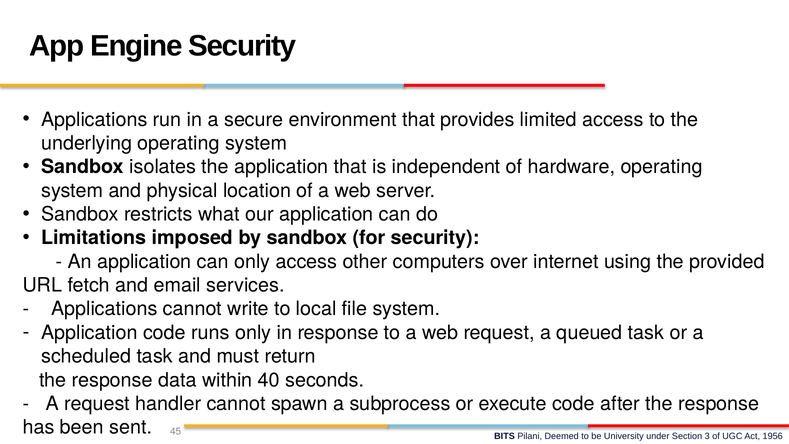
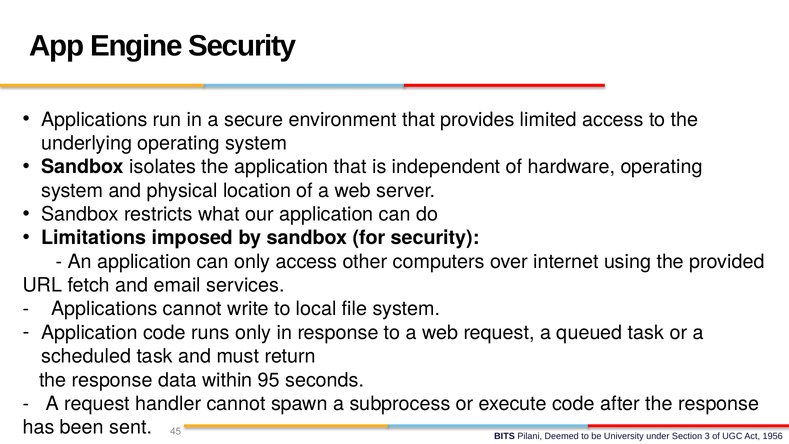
40: 40 -> 95
